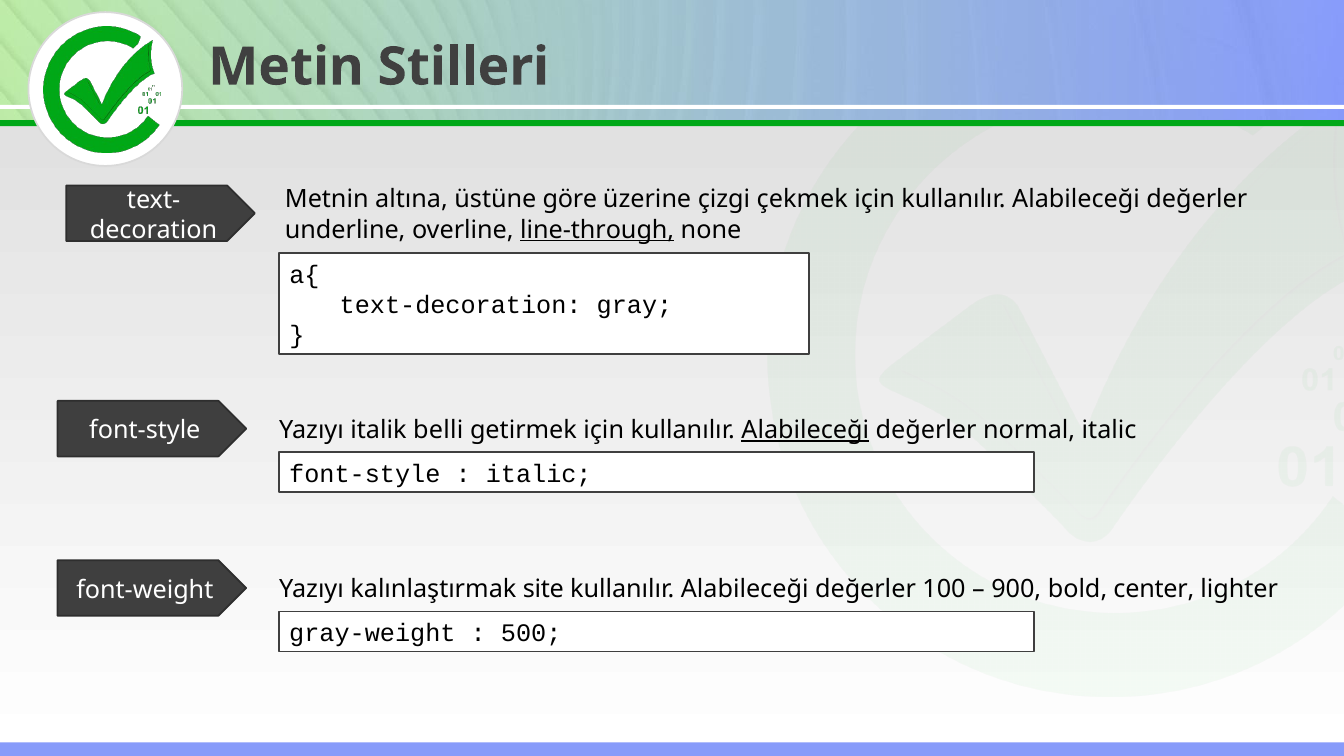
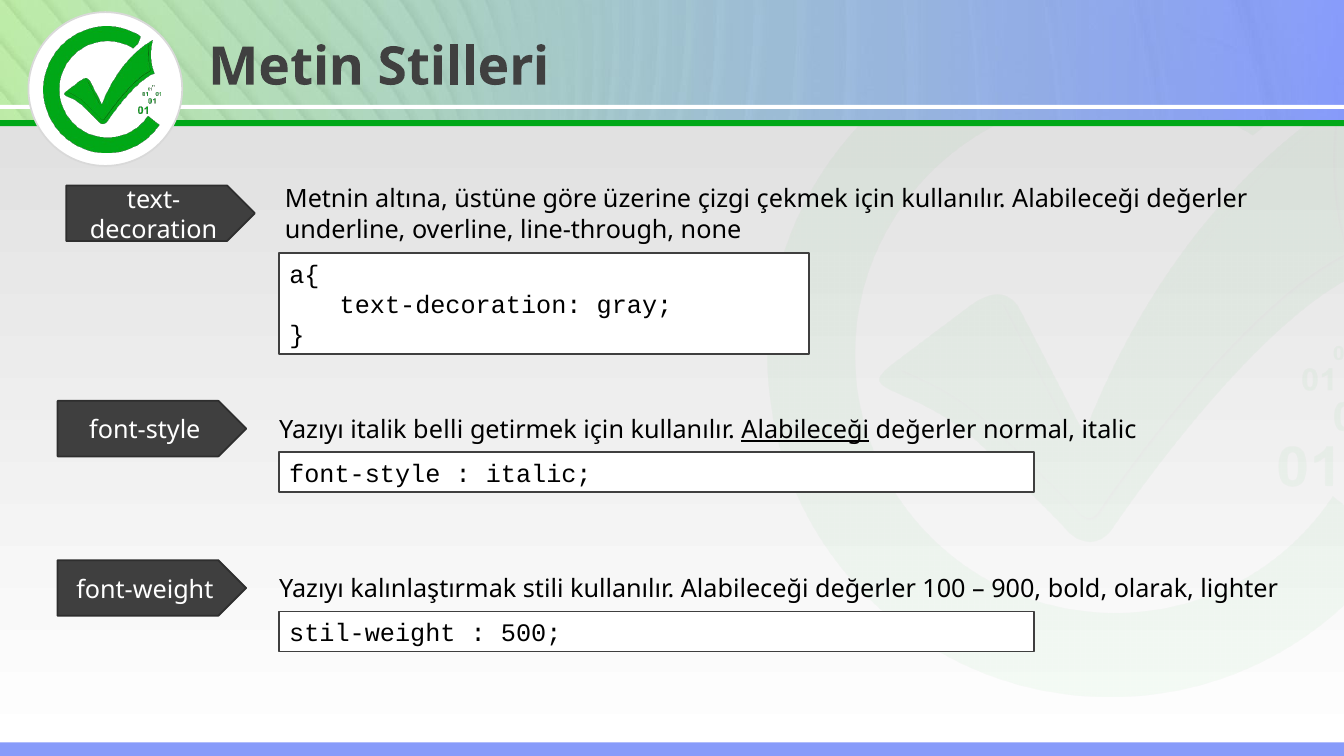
line-through underline: present -> none
site: site -> stili
center: center -> olarak
gray-weight: gray-weight -> stil-weight
